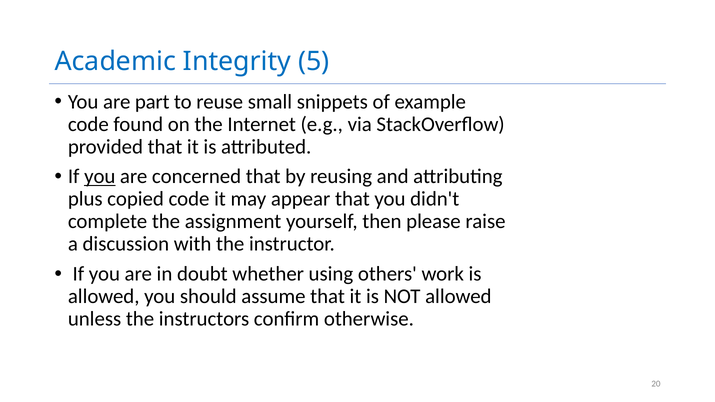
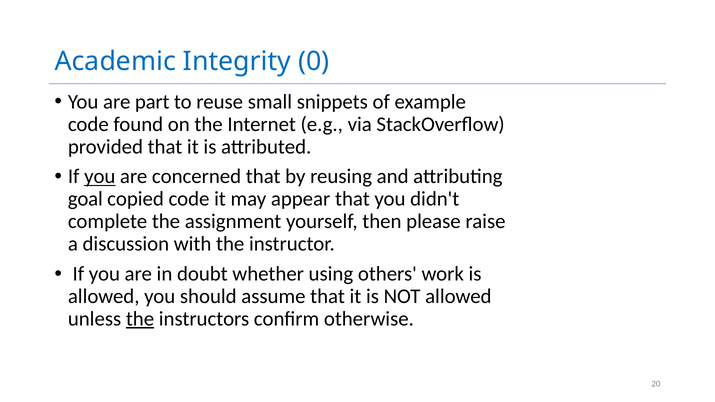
5: 5 -> 0
plus: plus -> goal
the at (140, 319) underline: none -> present
